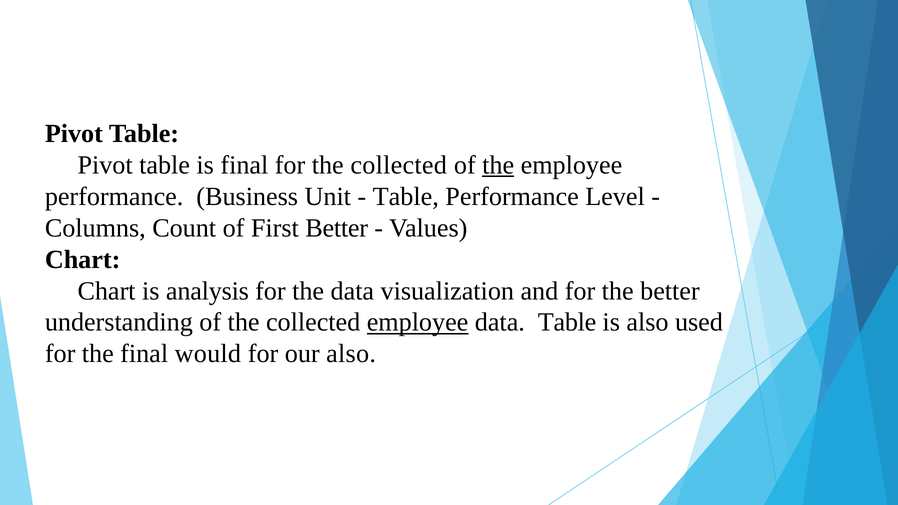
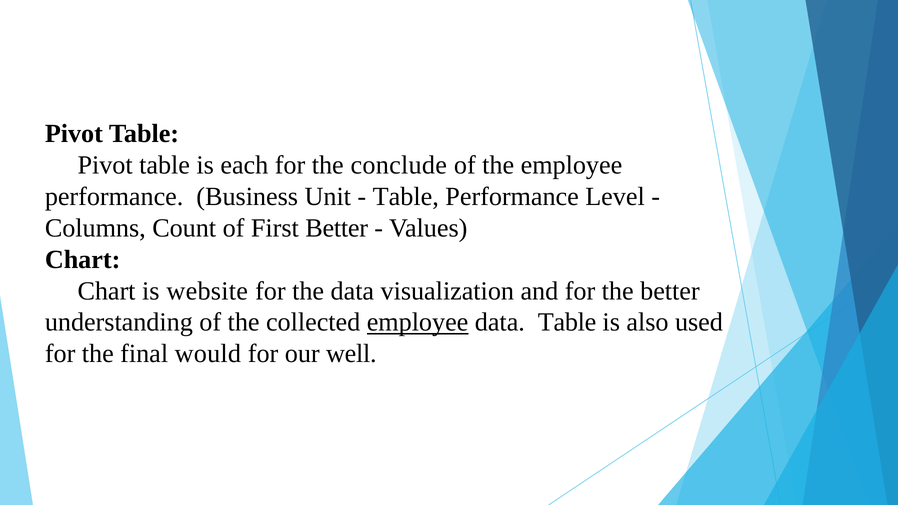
is final: final -> each
for the collected: collected -> conclude
the at (498, 165) underline: present -> none
analysis: analysis -> website
our also: also -> well
